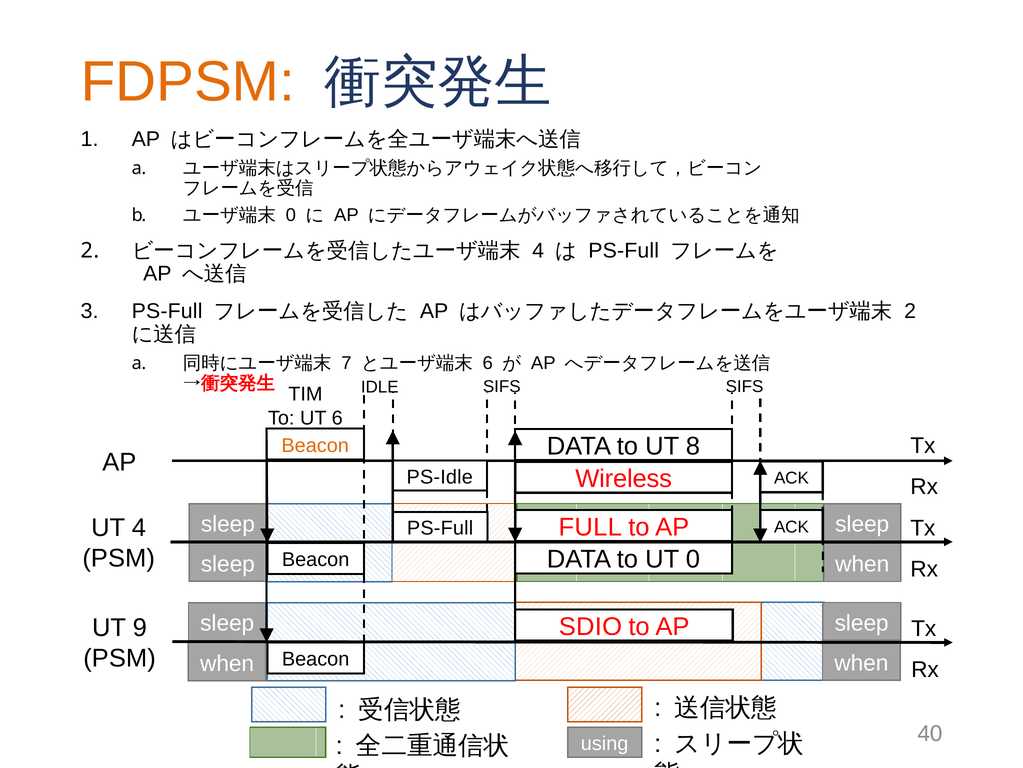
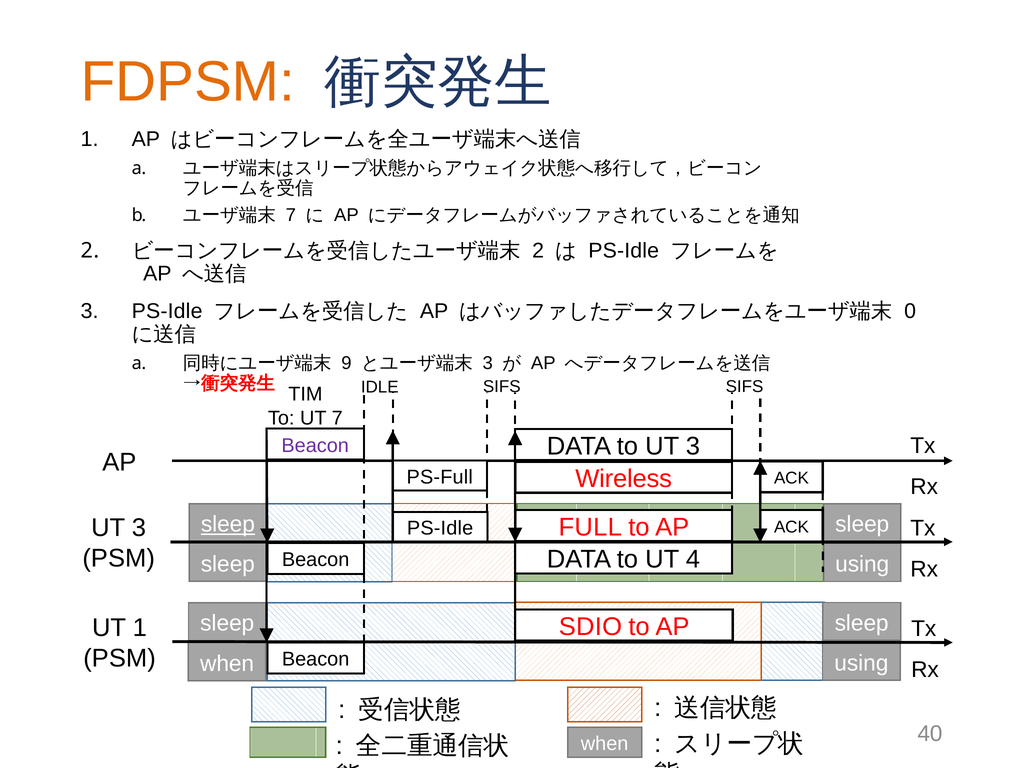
0 at (291, 215): 0 -> 7
4 at (538, 251): 4 -> 2
PS-Full at (624, 251): PS-Full -> PS-Idle
PS-Full at (167, 311): PS-Full -> PS-Idle
2 at (910, 311): 2 -> 0
7: 7 -> 9
6 at (488, 363): 6 -> 3
UT 6: 6 -> 7
to UT 8: 8 -> 3
Beacon at (315, 445) colour: orange -> purple
PS-Idle: PS-Idle -> PS-Full
sleep at (228, 524) underline: none -> present
4 at (139, 527): 4 -> 3
PS-Full at (440, 528): PS-Full -> PS-Idle
UT 0: 0 -> 4
when at (862, 564): when -> using
UT 9: 9 -> 1
when at (861, 663): when -> using
using at (605, 743): using -> when
